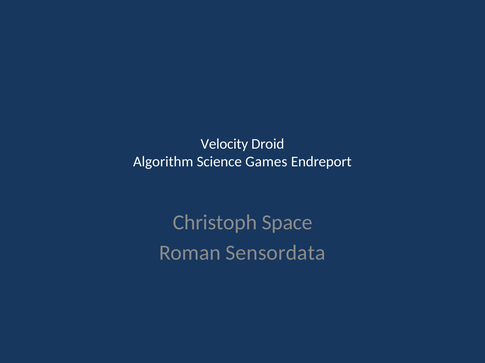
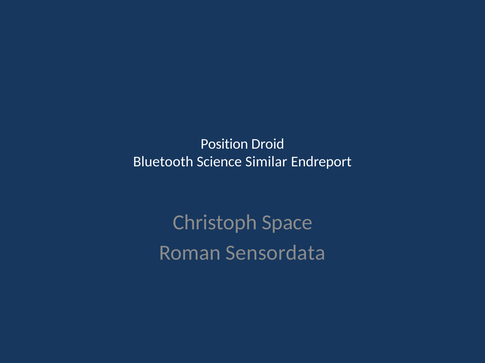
Velocity: Velocity -> Position
Algorithm: Algorithm -> Bluetooth
Games: Games -> Similar
